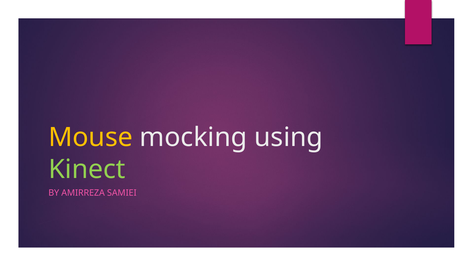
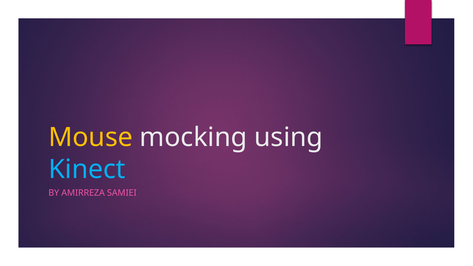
Kinect colour: light green -> light blue
